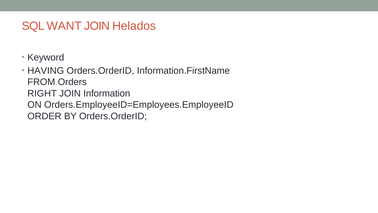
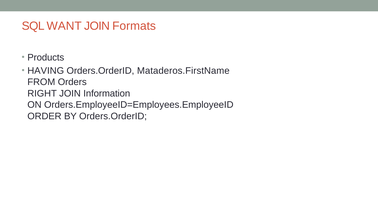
Helados: Helados -> Formats
Keyword: Keyword -> Products
Information.FirstName: Information.FirstName -> Mataderos.FirstName
